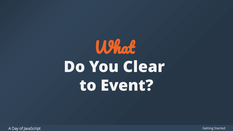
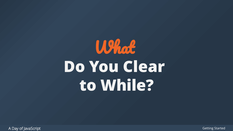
Event: Event -> While
